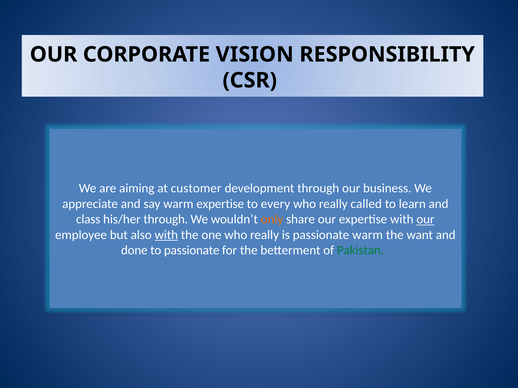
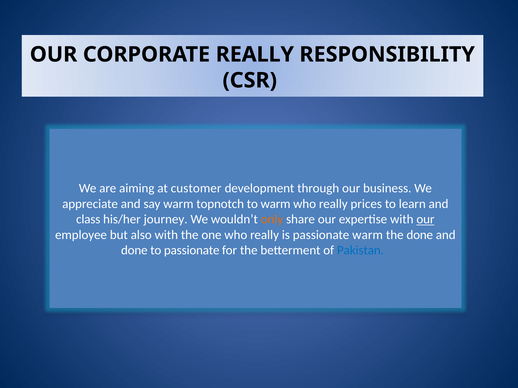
CORPORATE VISION: VISION -> REALLY
warm expertise: expertise -> topnotch
to every: every -> warm
called: called -> prices
his/her through: through -> journey
with at (166, 235) underline: present -> none
the want: want -> done
Pakistan colour: green -> blue
